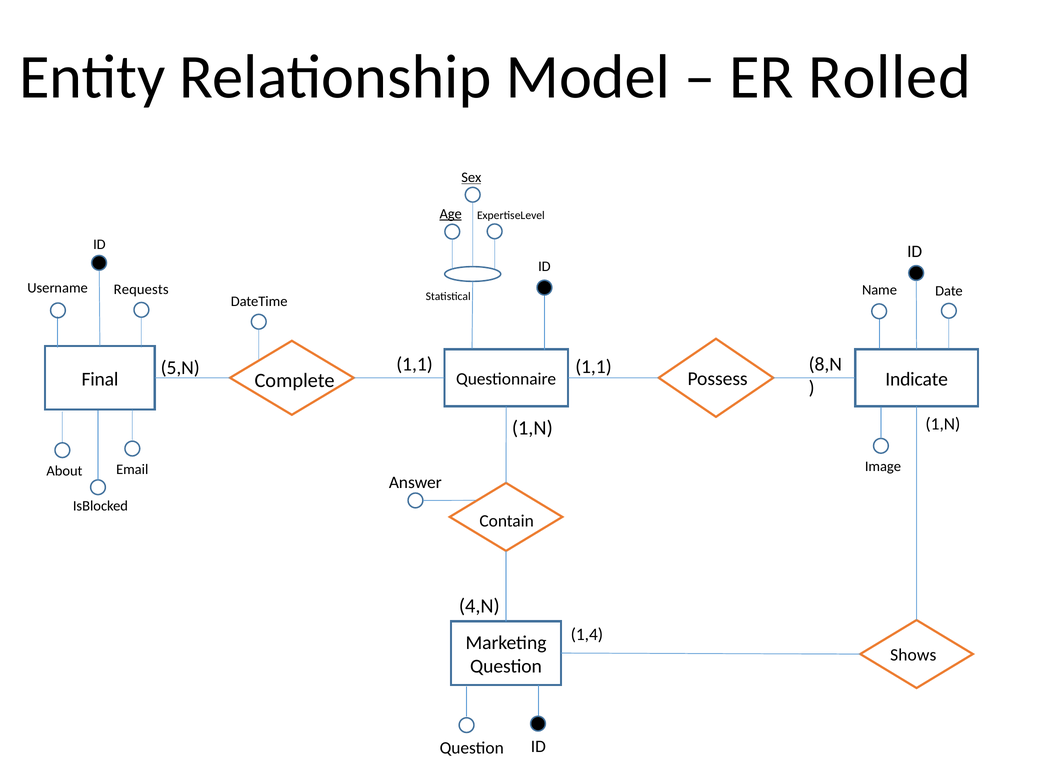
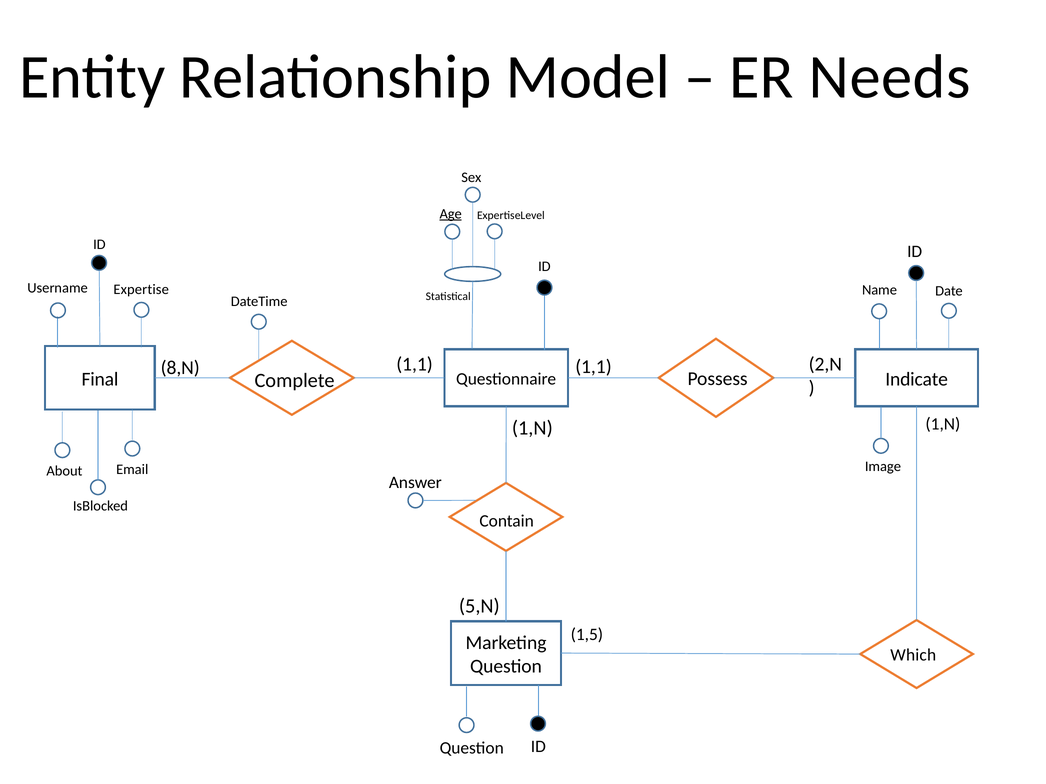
Rolled: Rolled -> Needs
Sex underline: present -> none
Requests: Requests -> Expertise
8,N: 8,N -> 2,N
5,N: 5,N -> 8,N
4,N: 4,N -> 5,N
1,4: 1,4 -> 1,5
Shows: Shows -> Which
